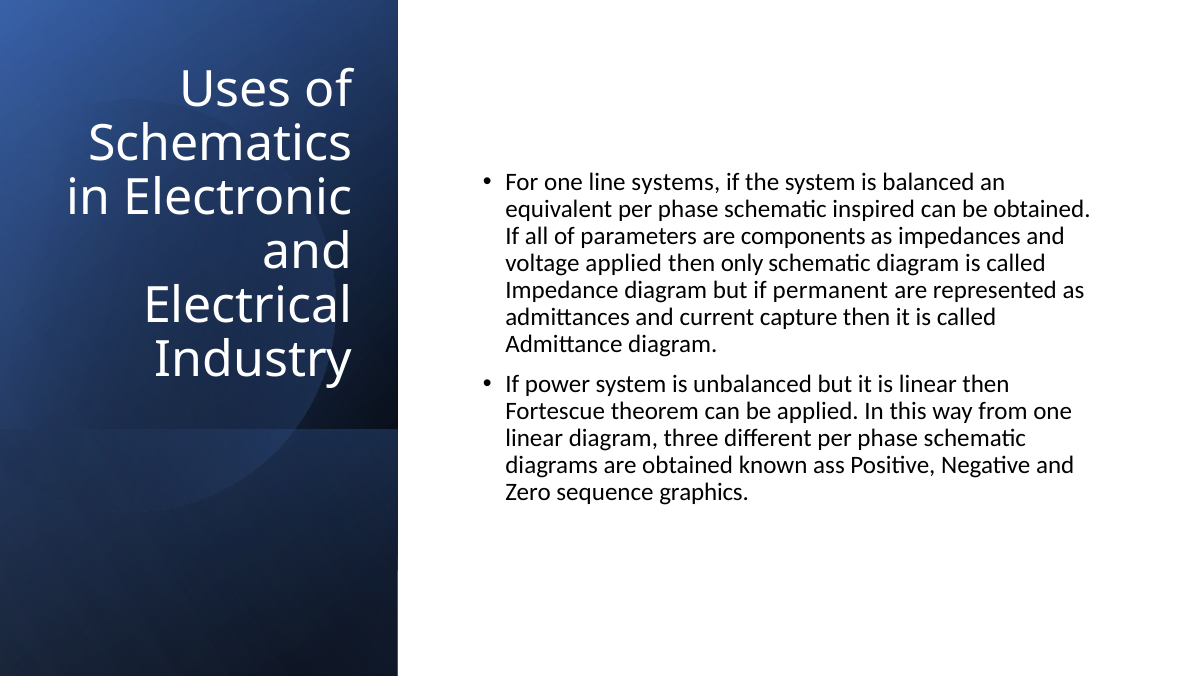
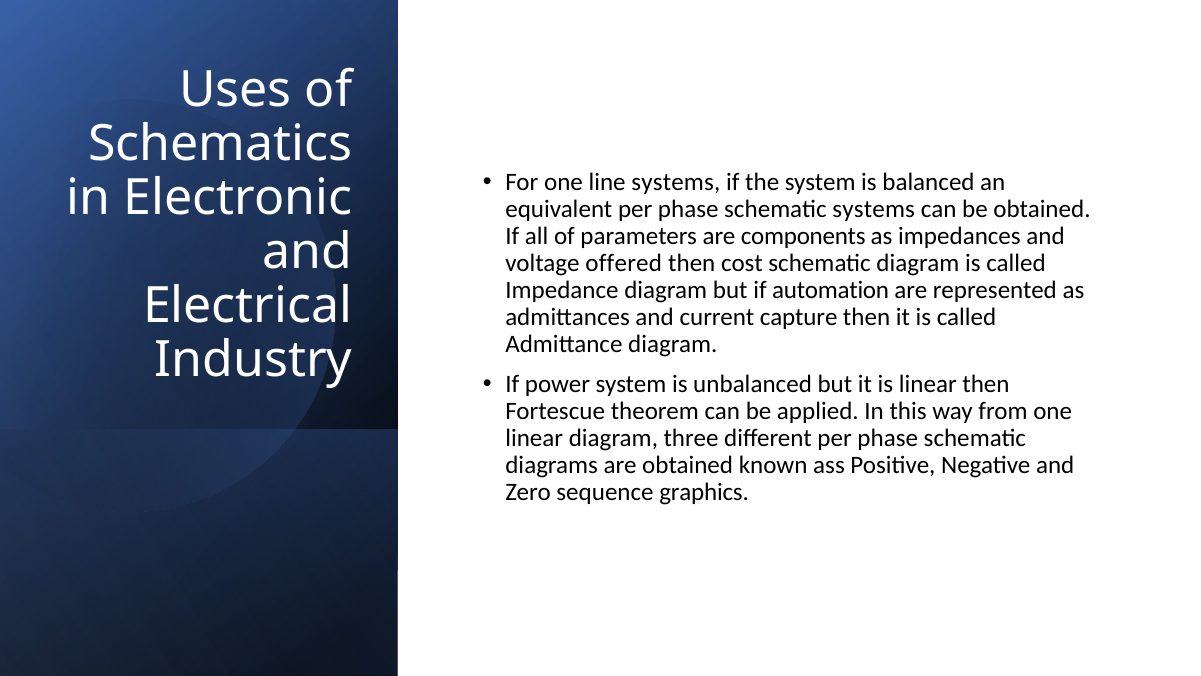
schematic inspired: inspired -> systems
voltage applied: applied -> offered
only: only -> cost
permanent: permanent -> automation
